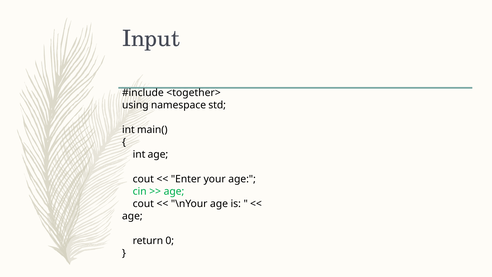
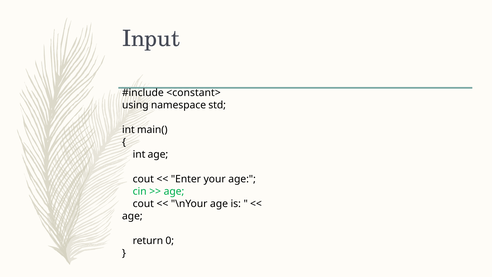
<together>: <together> -> <constant>
